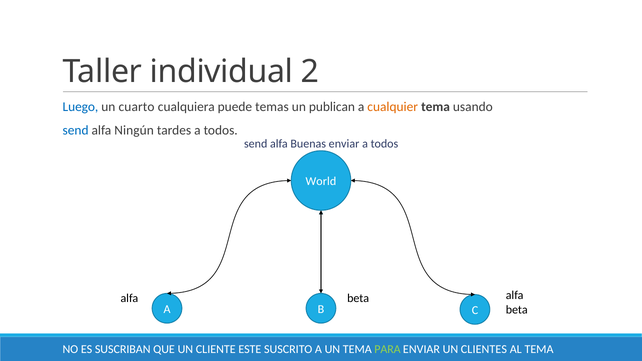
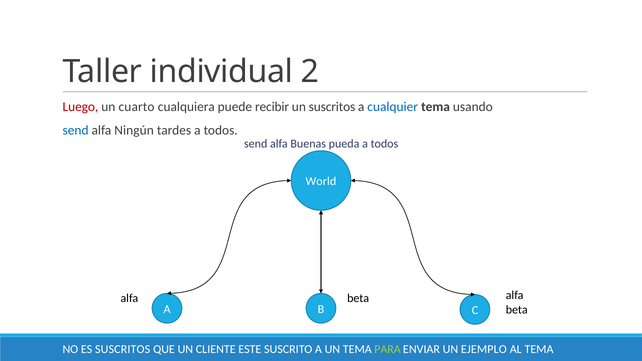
Luego colour: blue -> red
temas: temas -> recibir
un publican: publican -> suscritos
cualquier colour: orange -> blue
Buenas enviar: enviar -> pueda
ES SUSCRIBAN: SUSCRIBAN -> SUSCRITOS
CLIENTES: CLIENTES -> EJEMPLO
